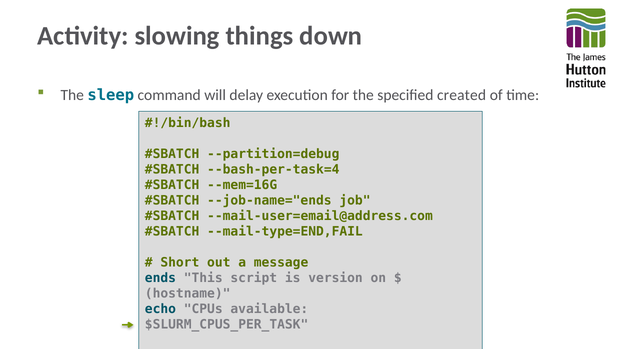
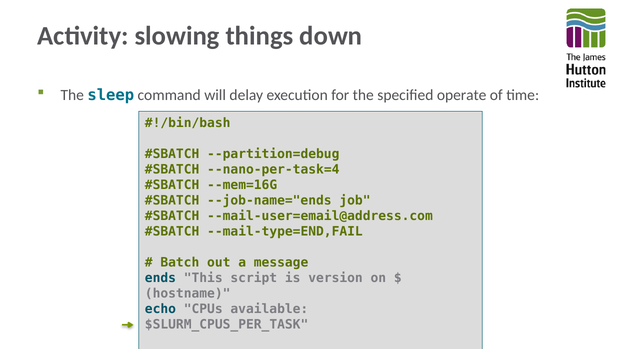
created: created -> operate
--bash-per-task=4: --bash-per-task=4 -> --nano-per-task=4
Short: Short -> Batch
